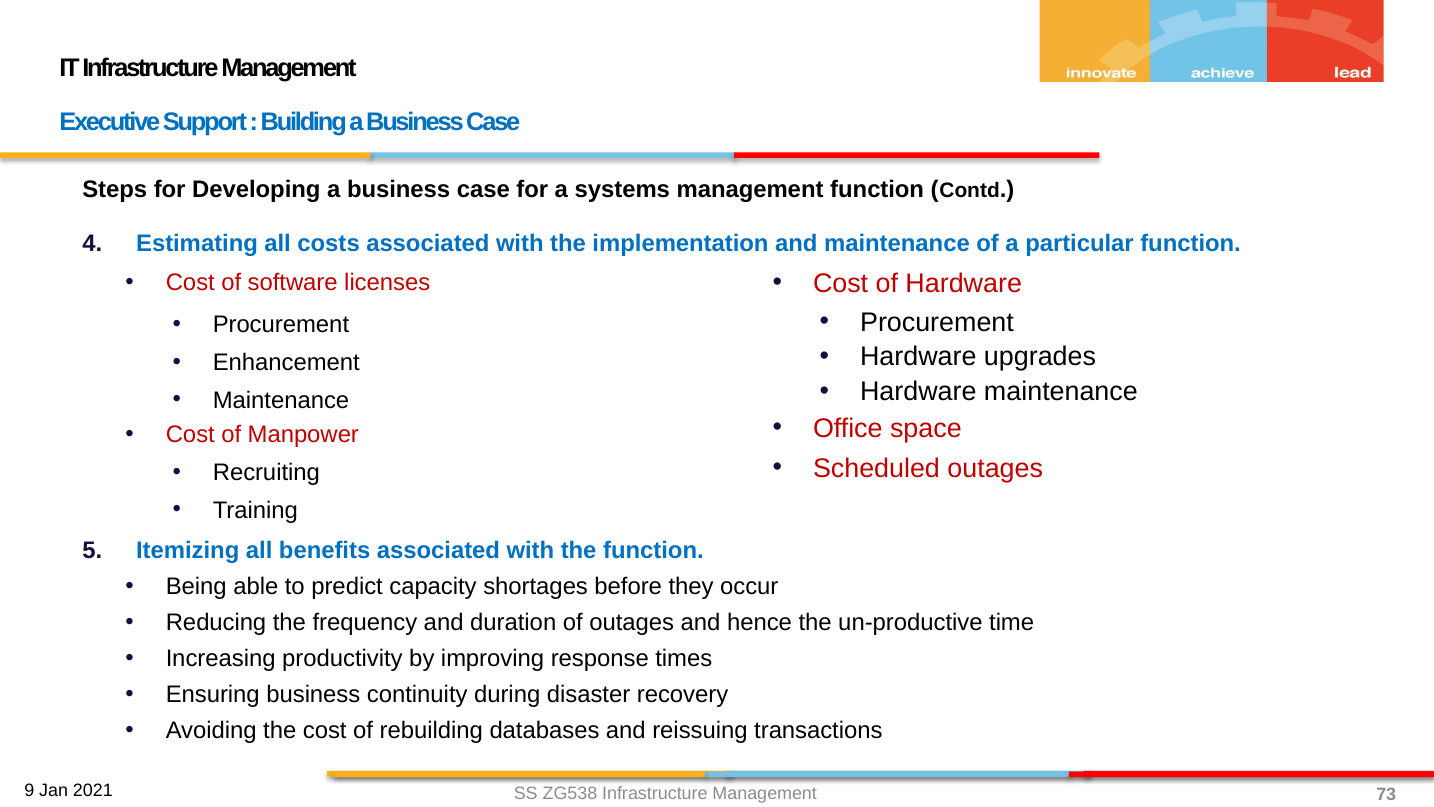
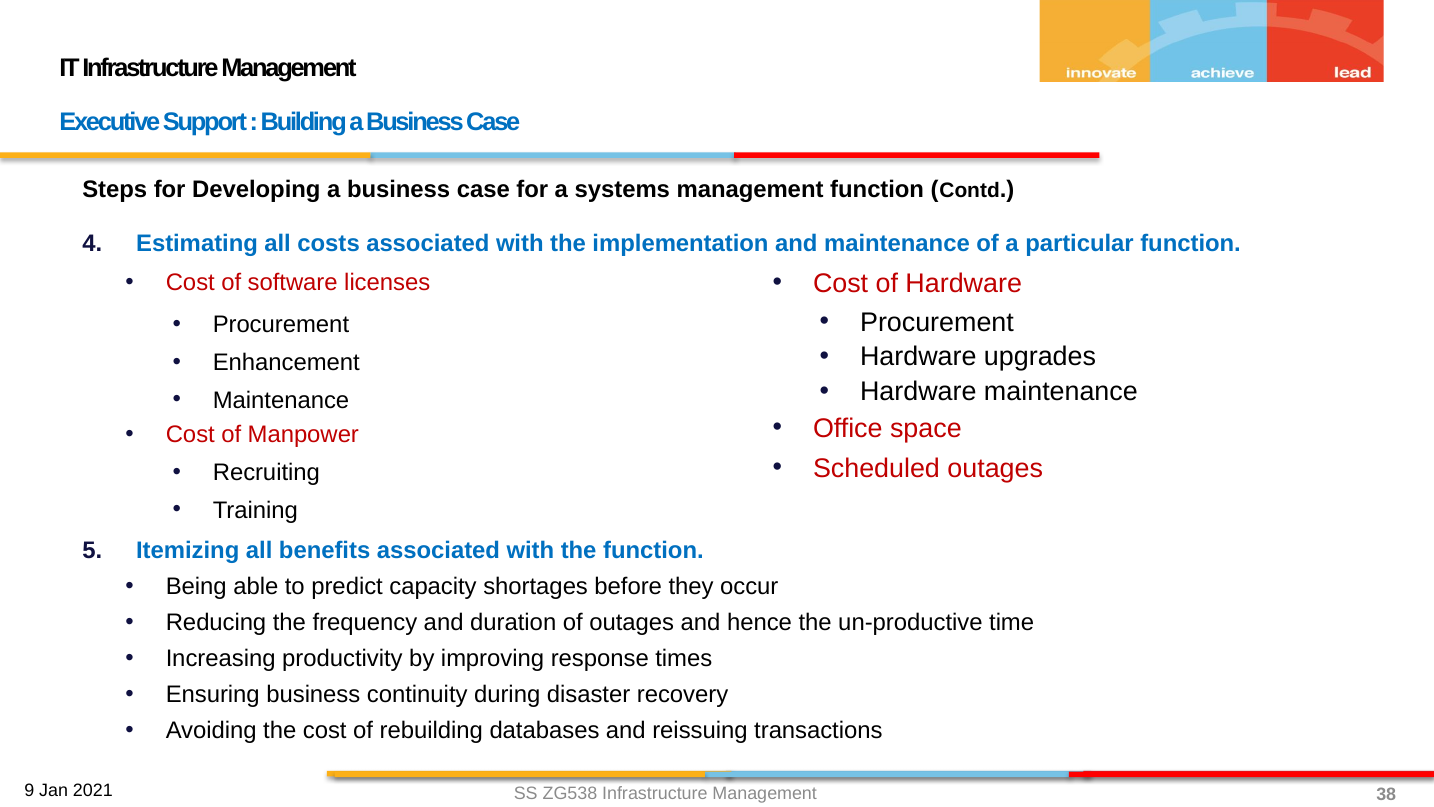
73: 73 -> 38
